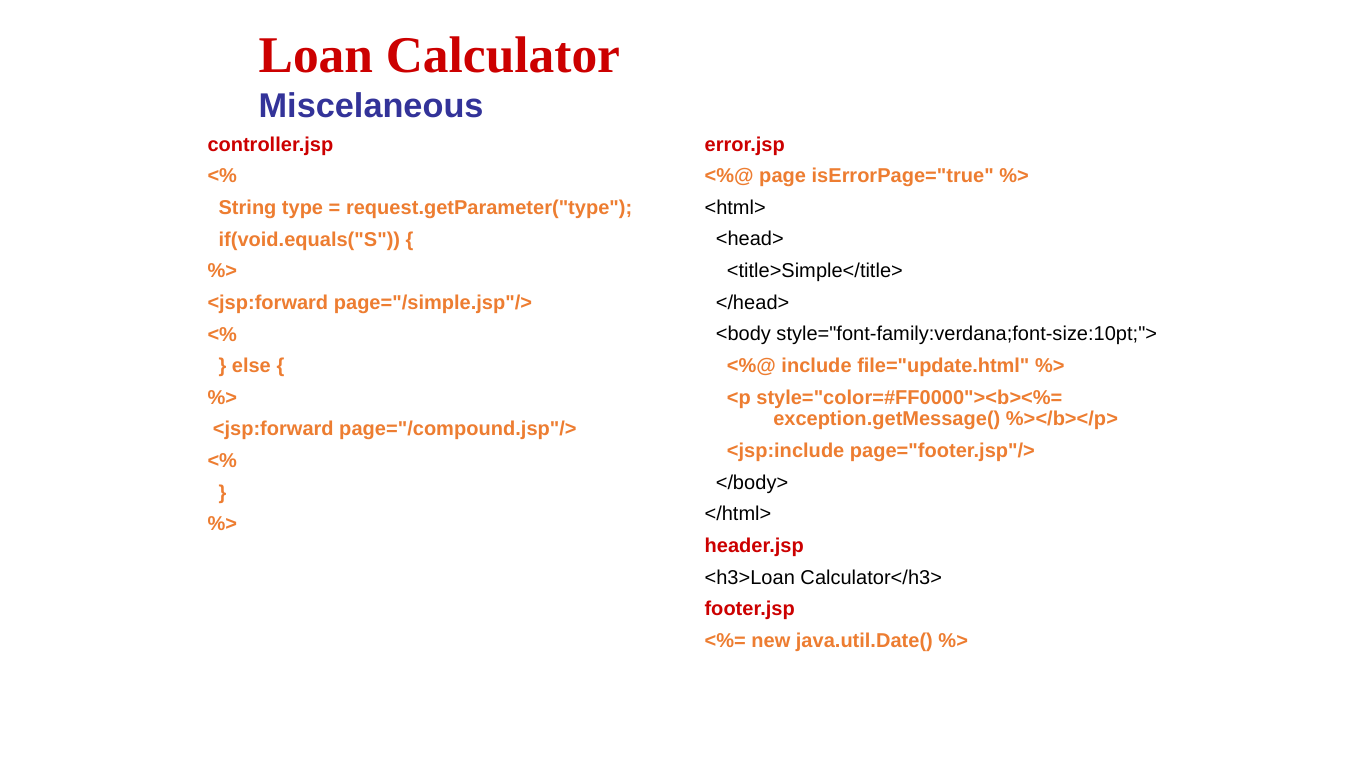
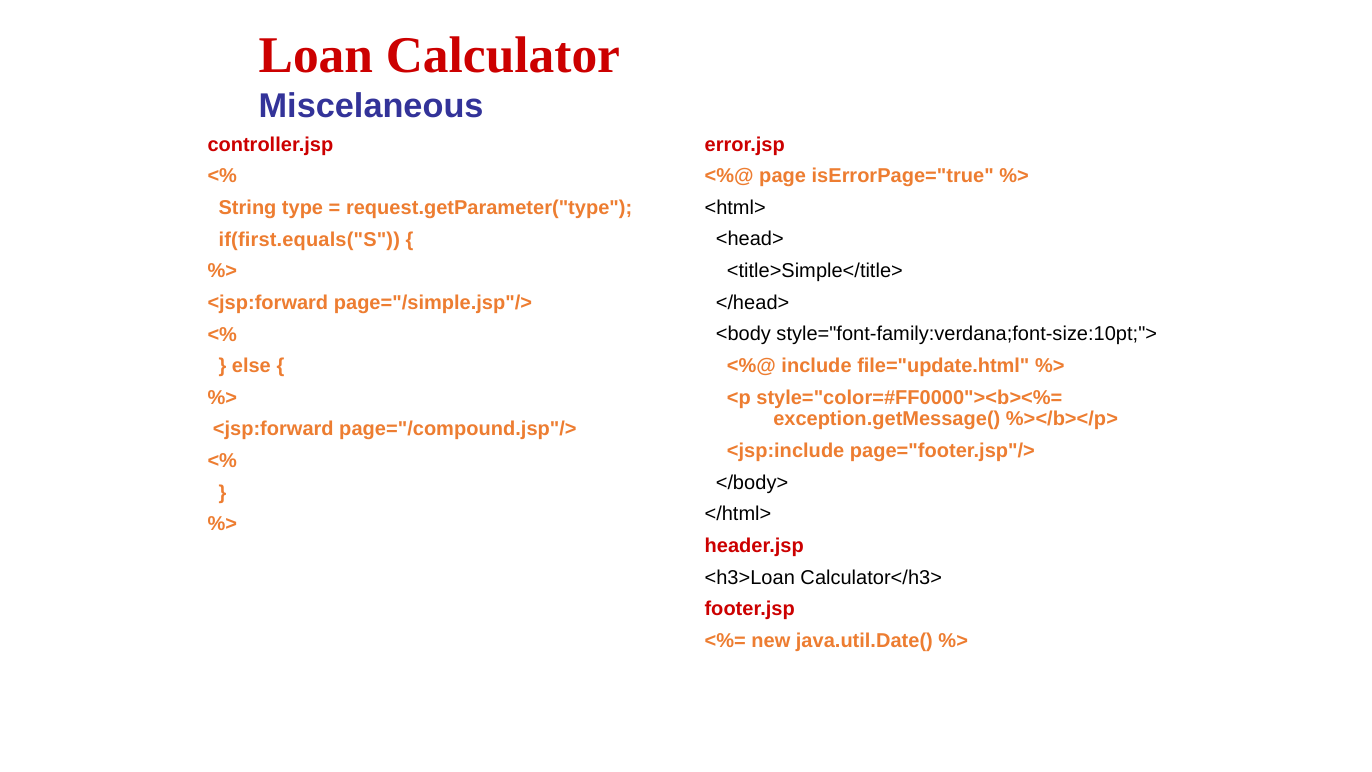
if(void.equals("S: if(void.equals("S -> if(first.equals("S
